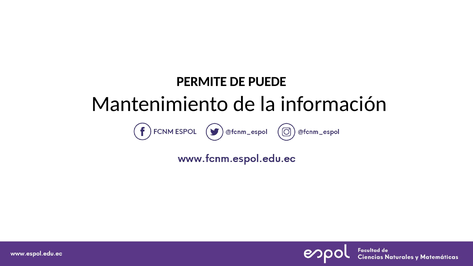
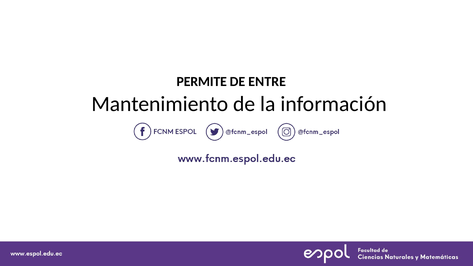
PUEDE: PUEDE -> ENTRE
